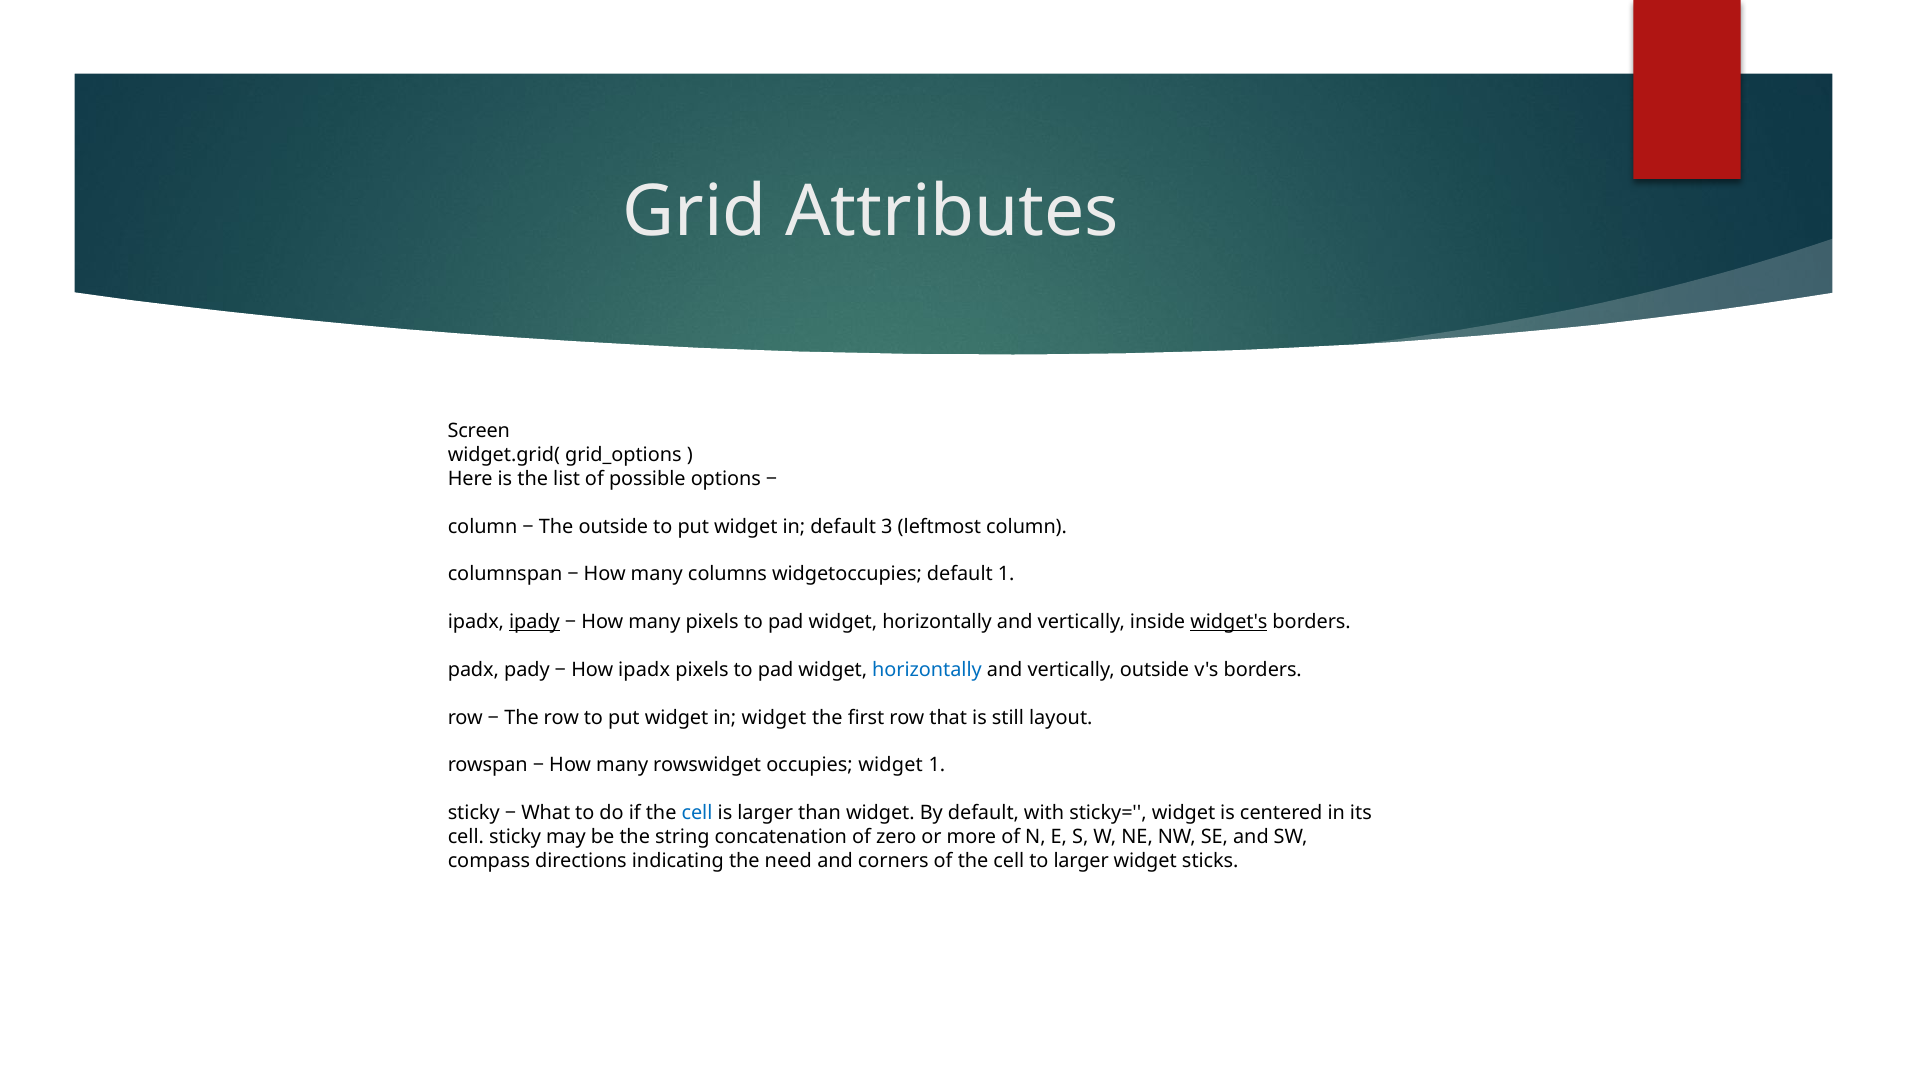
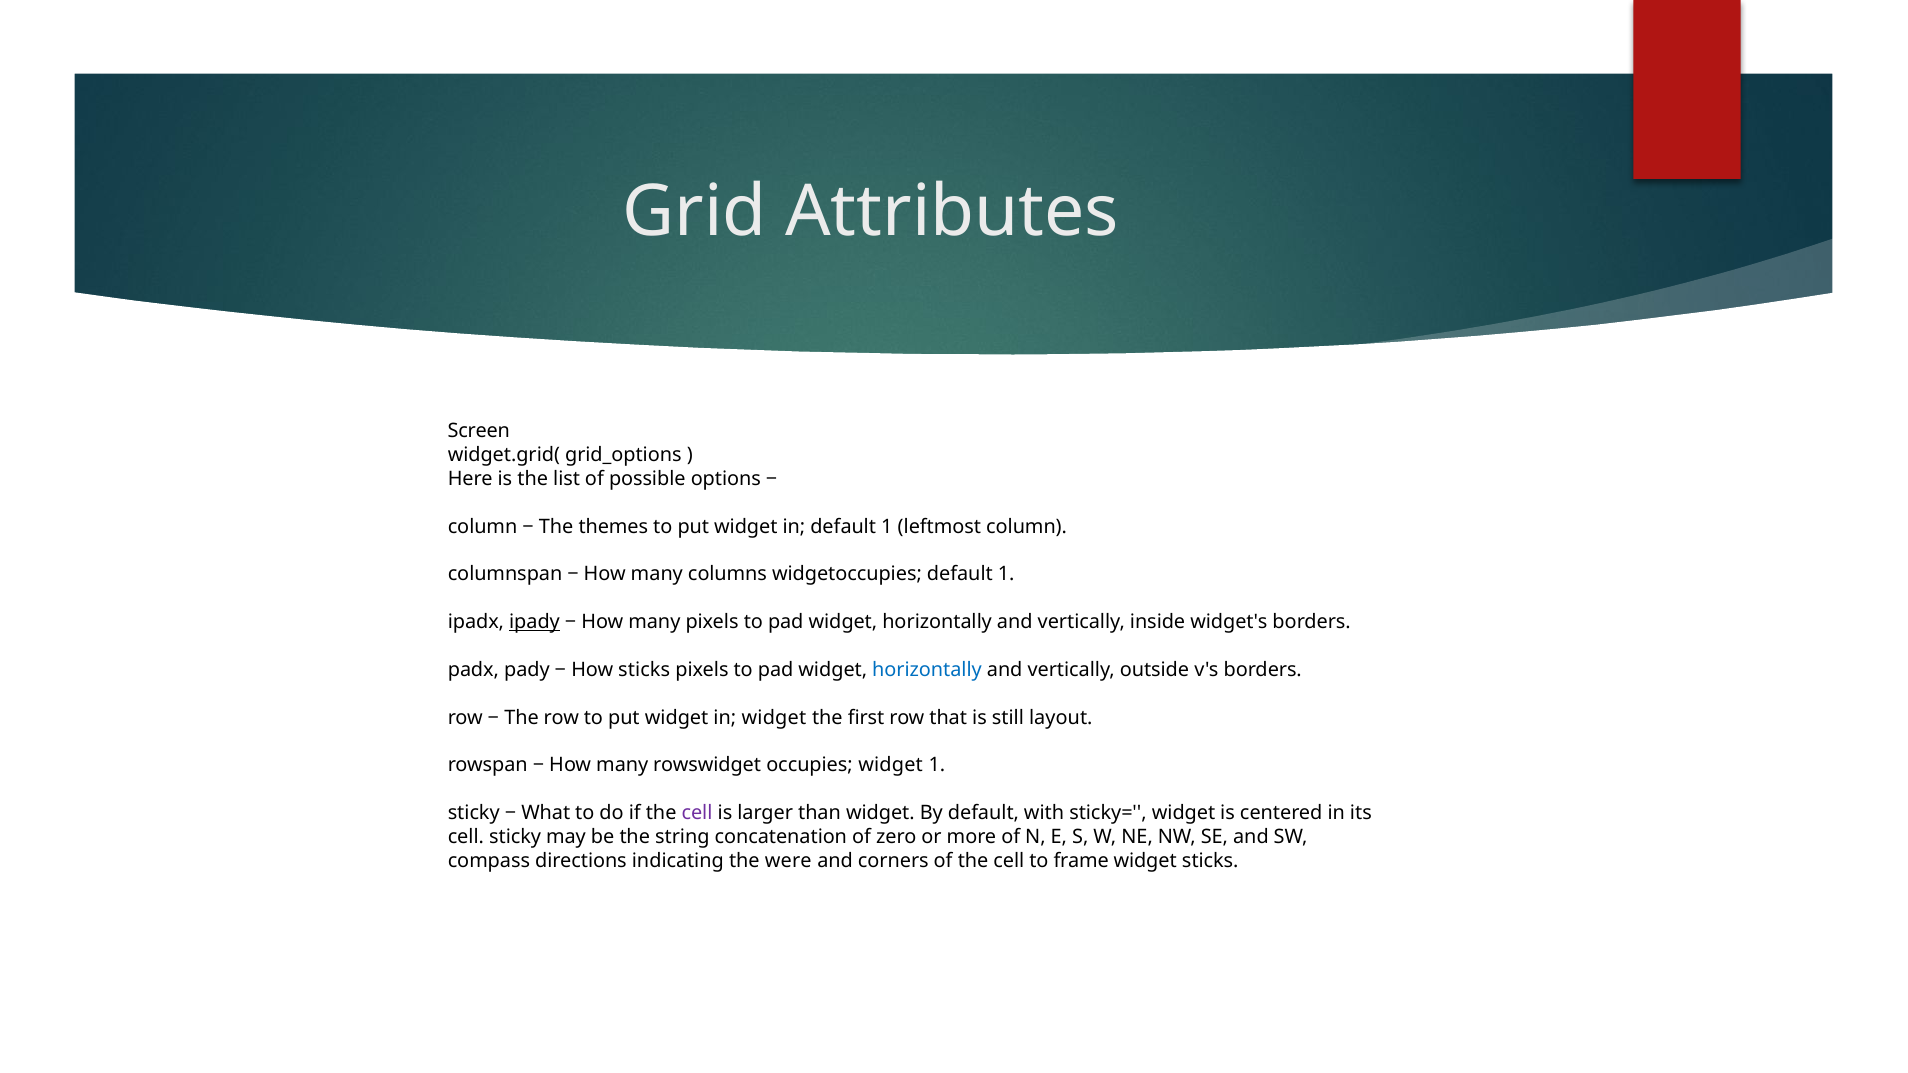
The outside: outside -> themes
in default 3: 3 -> 1
widget's underline: present -> none
How ipadx: ipadx -> sticks
cell at (697, 813) colour: blue -> purple
need: need -> were
to larger: larger -> frame
